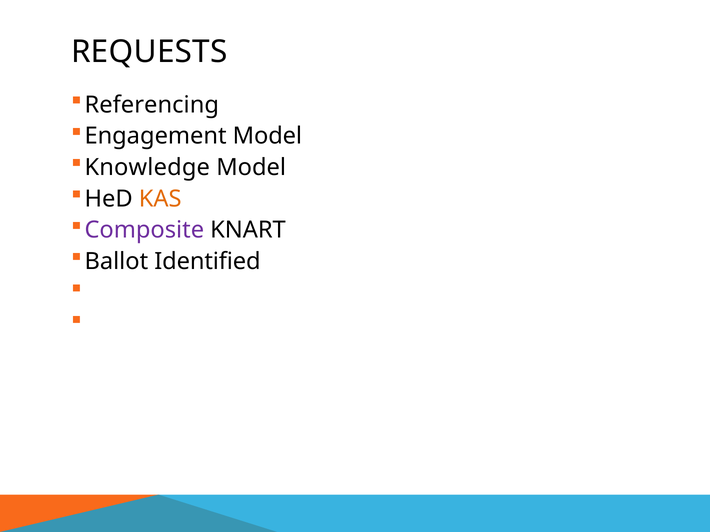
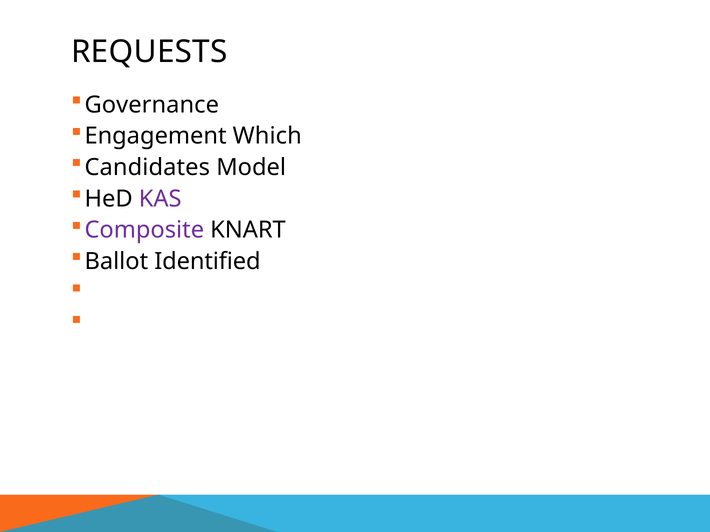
Referencing: Referencing -> Governance
Engagement Model: Model -> Which
Knowledge: Knowledge -> Candidates
KAS colour: orange -> purple
